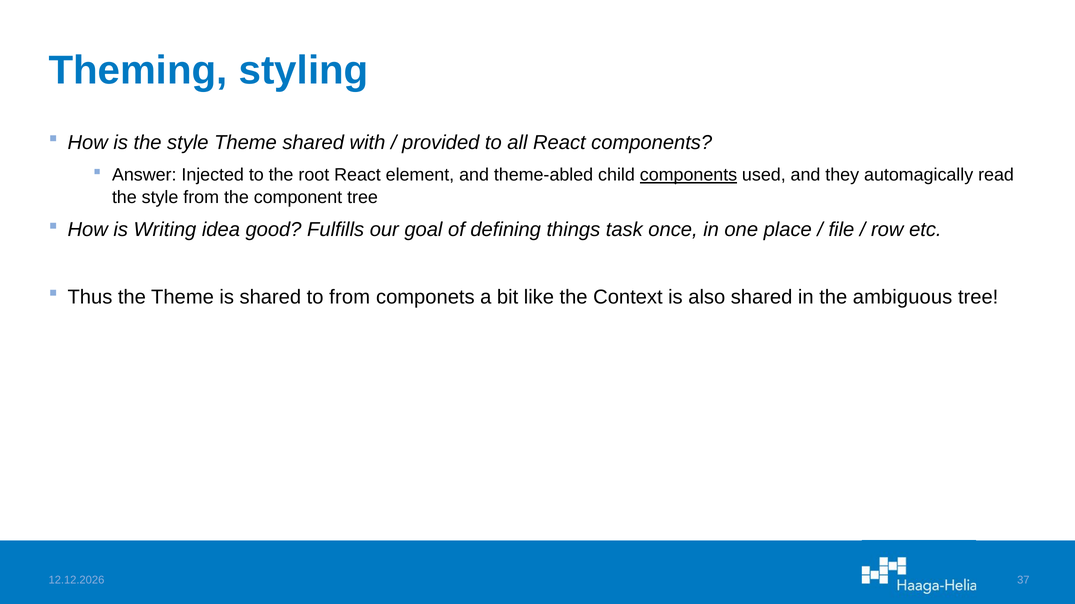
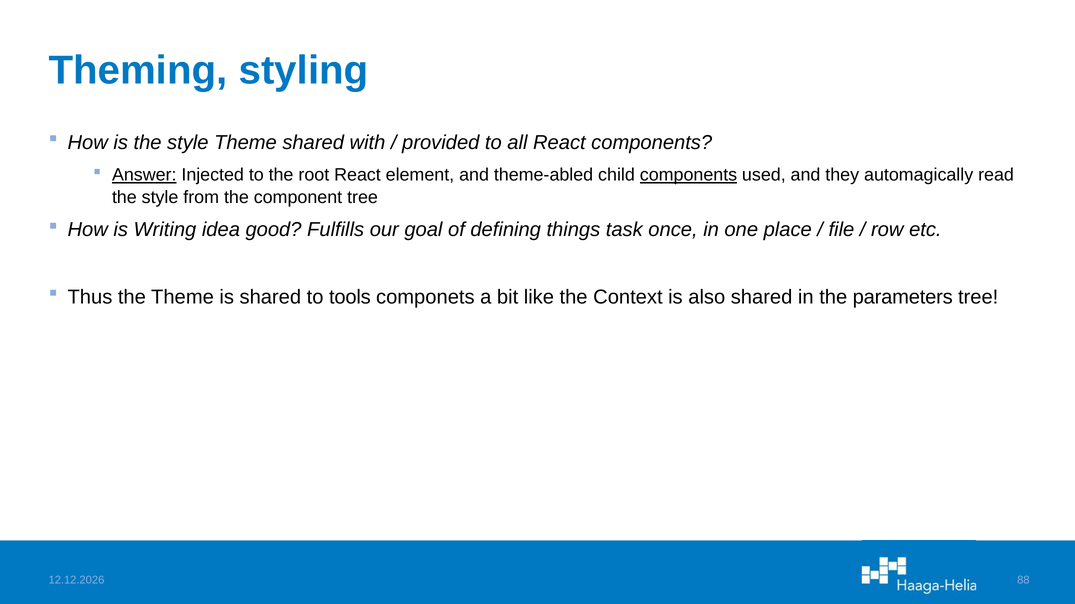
Answer underline: none -> present
to from: from -> tools
ambiguous: ambiguous -> parameters
37: 37 -> 88
